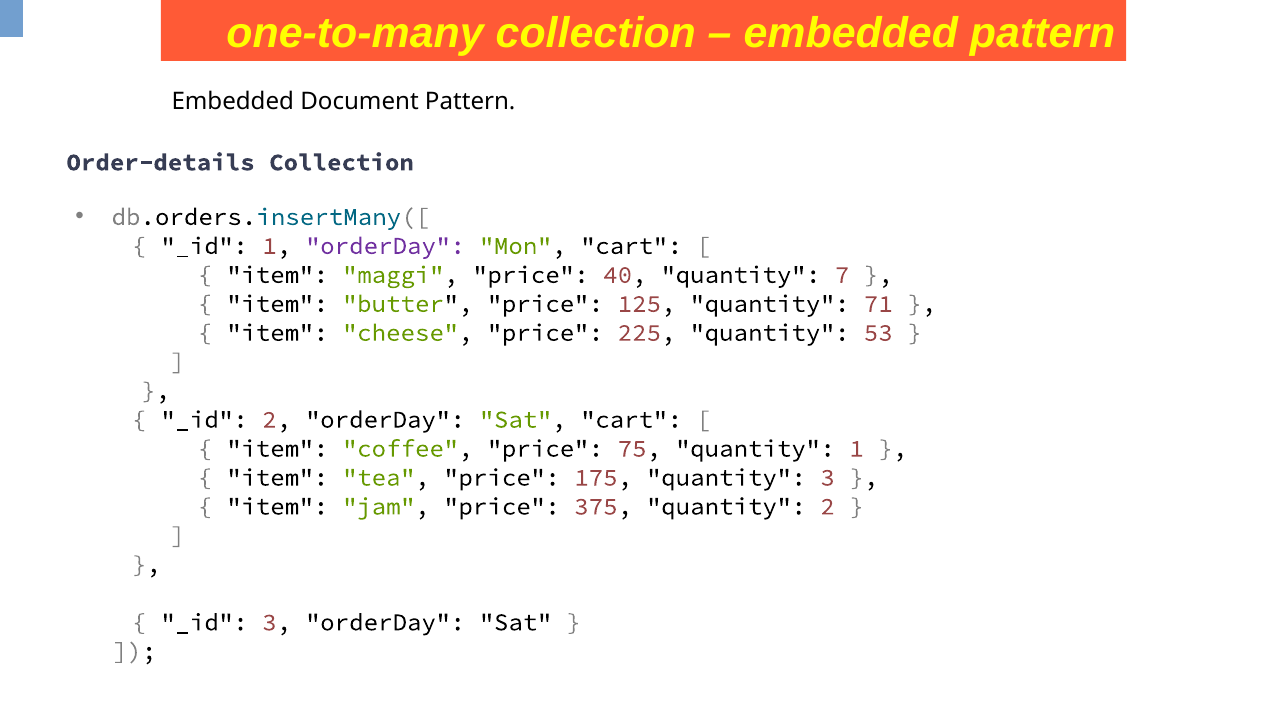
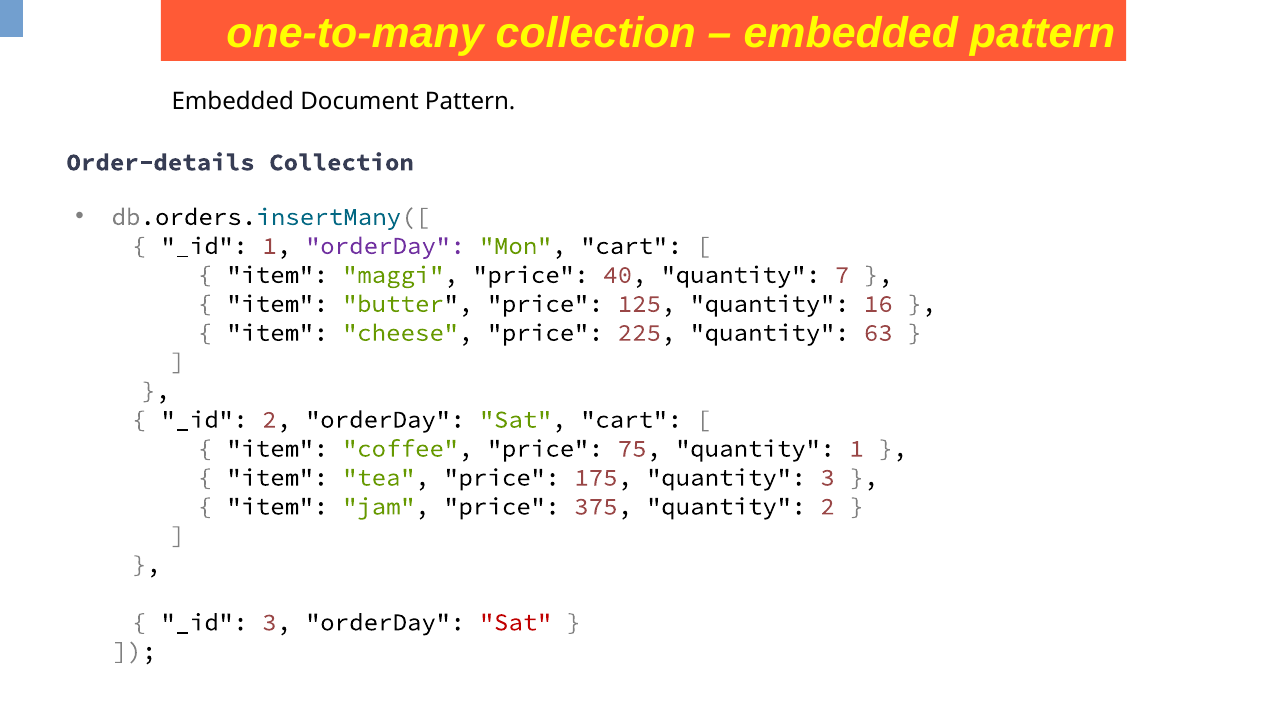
71: 71 -> 16
53: 53 -> 63
Sat at (516, 622) colour: black -> red
